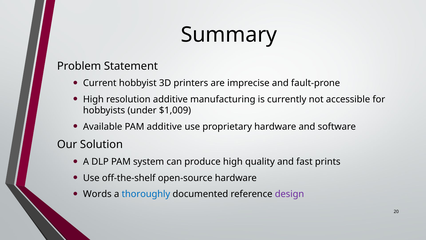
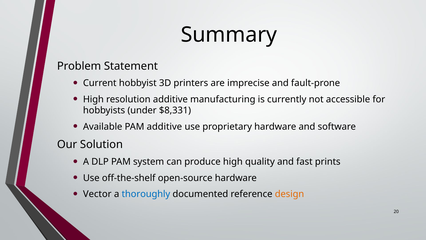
$1,009: $1,009 -> $8,331
Words: Words -> Vector
design colour: purple -> orange
